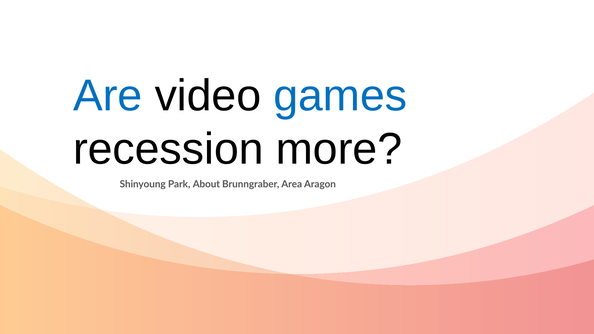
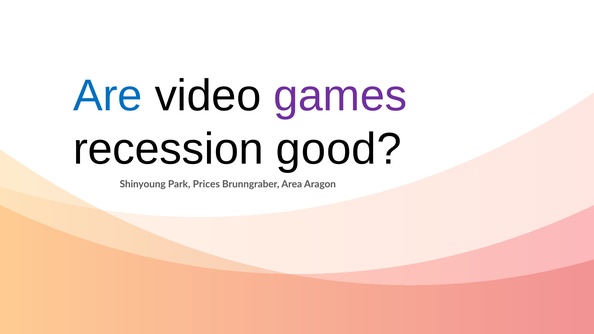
games colour: blue -> purple
more: more -> good
About: About -> Prices
